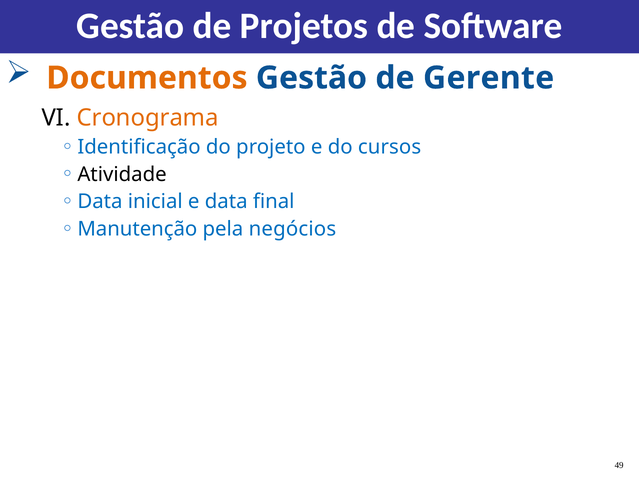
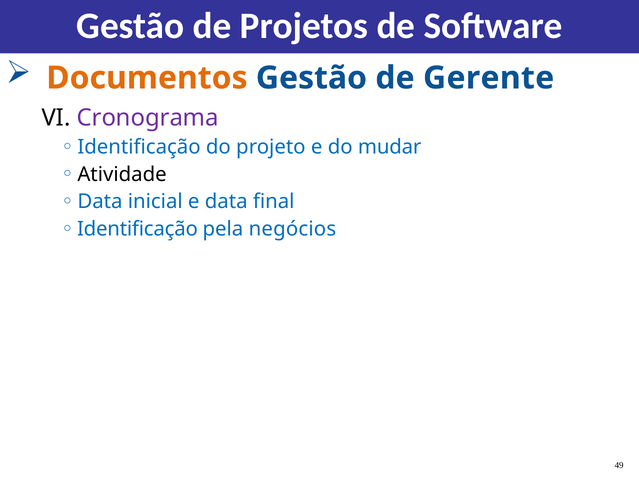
Cronograma colour: orange -> purple
cursos: cursos -> mudar
Manutenção at (137, 229): Manutenção -> Identificação
